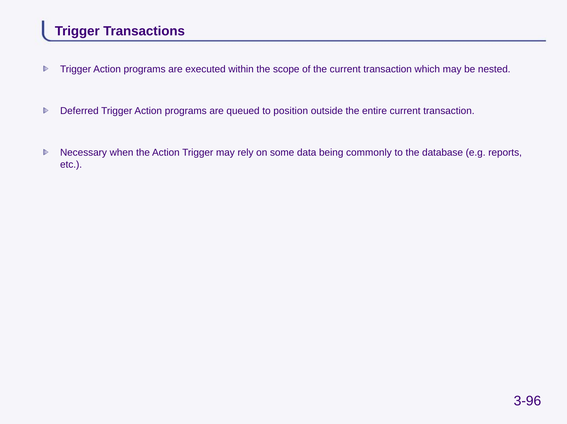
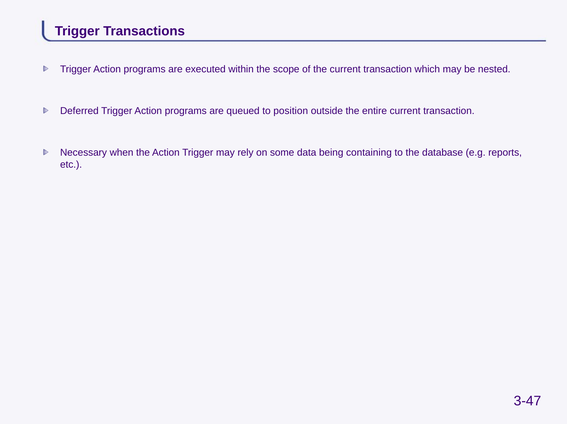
commonly: commonly -> containing
3-96: 3-96 -> 3-47
